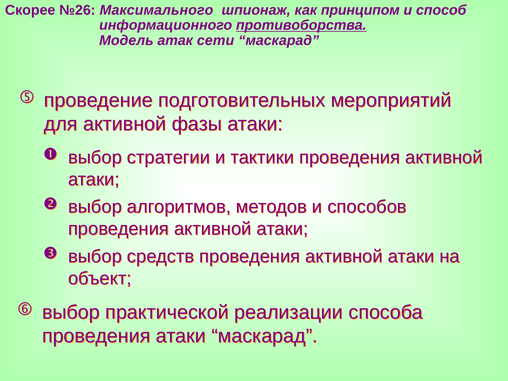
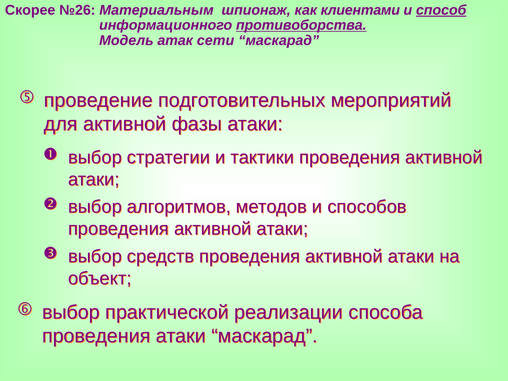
Максимального: Максимального -> Материальным
принципом: принципом -> клиентами
способ underline: none -> present
